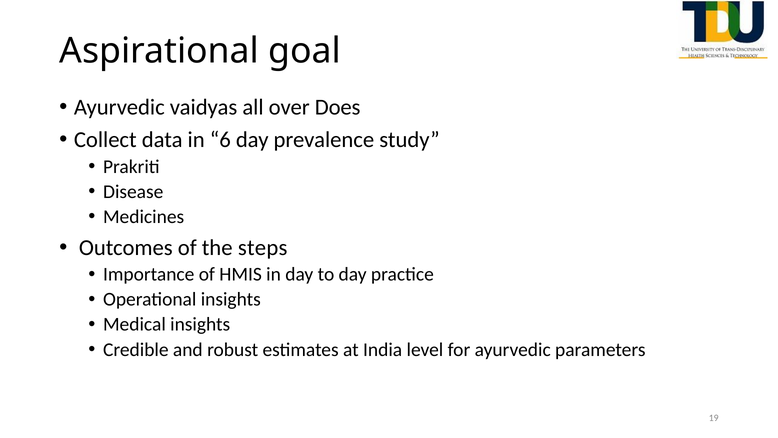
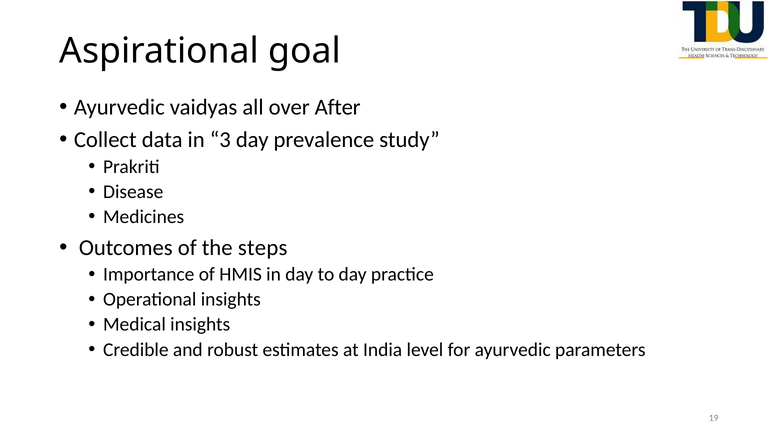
Does: Does -> After
6: 6 -> 3
